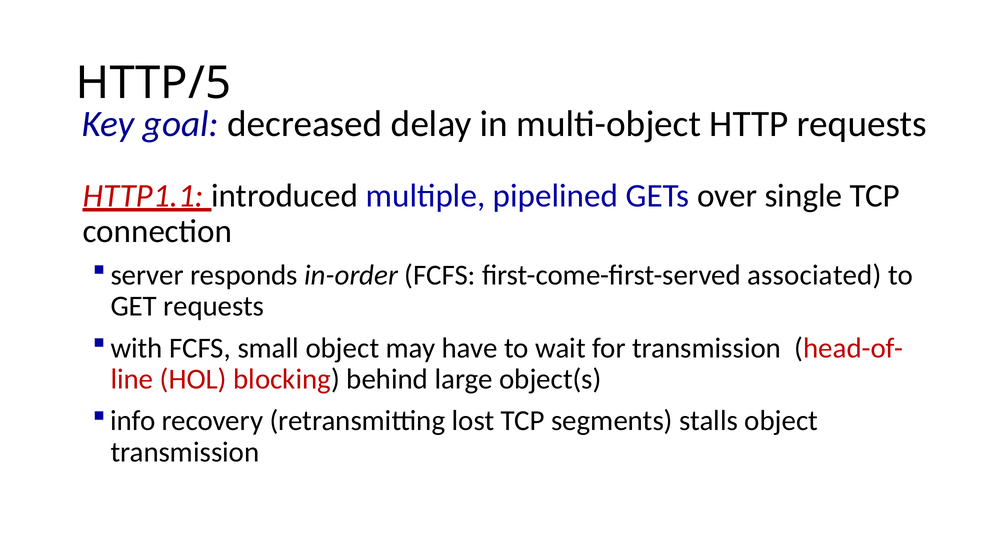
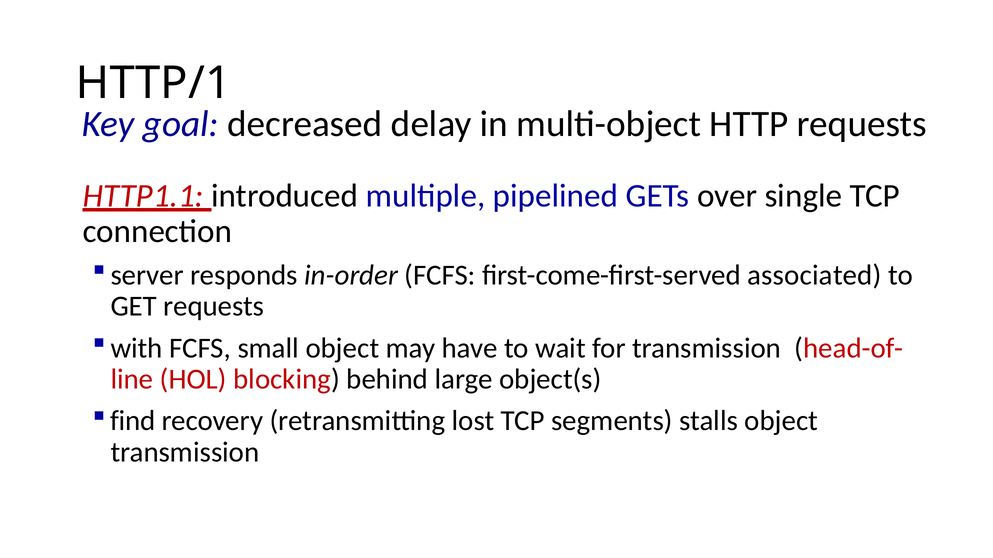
HTTP/5: HTTP/5 -> HTTP/1
info: info -> find
